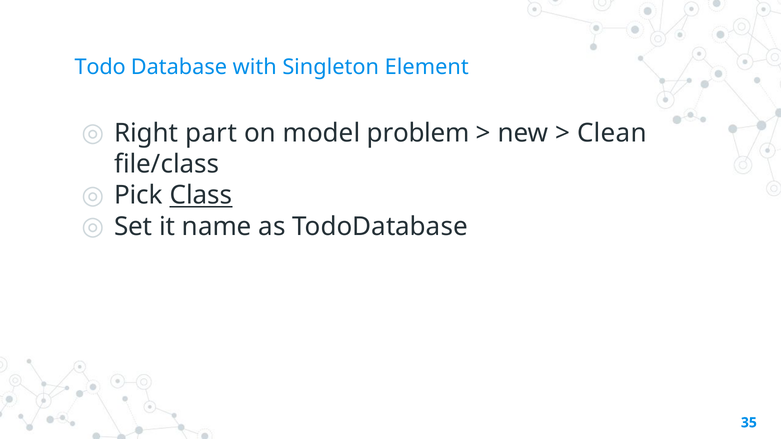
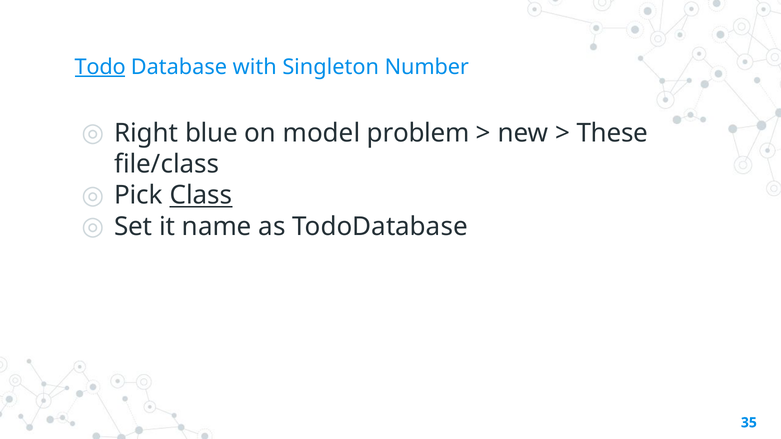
Todo underline: none -> present
Element: Element -> Number
part: part -> blue
Clean: Clean -> These
